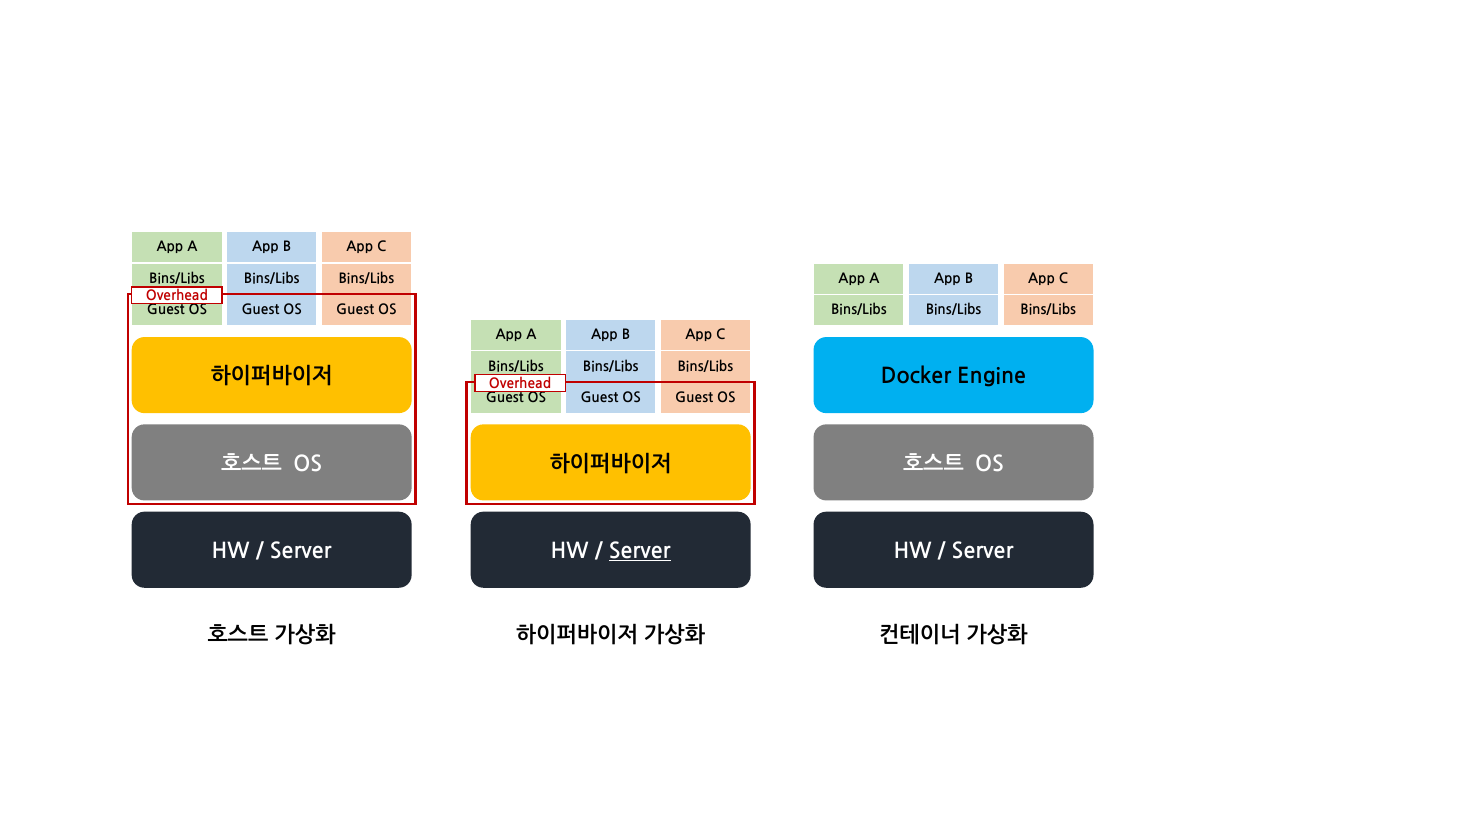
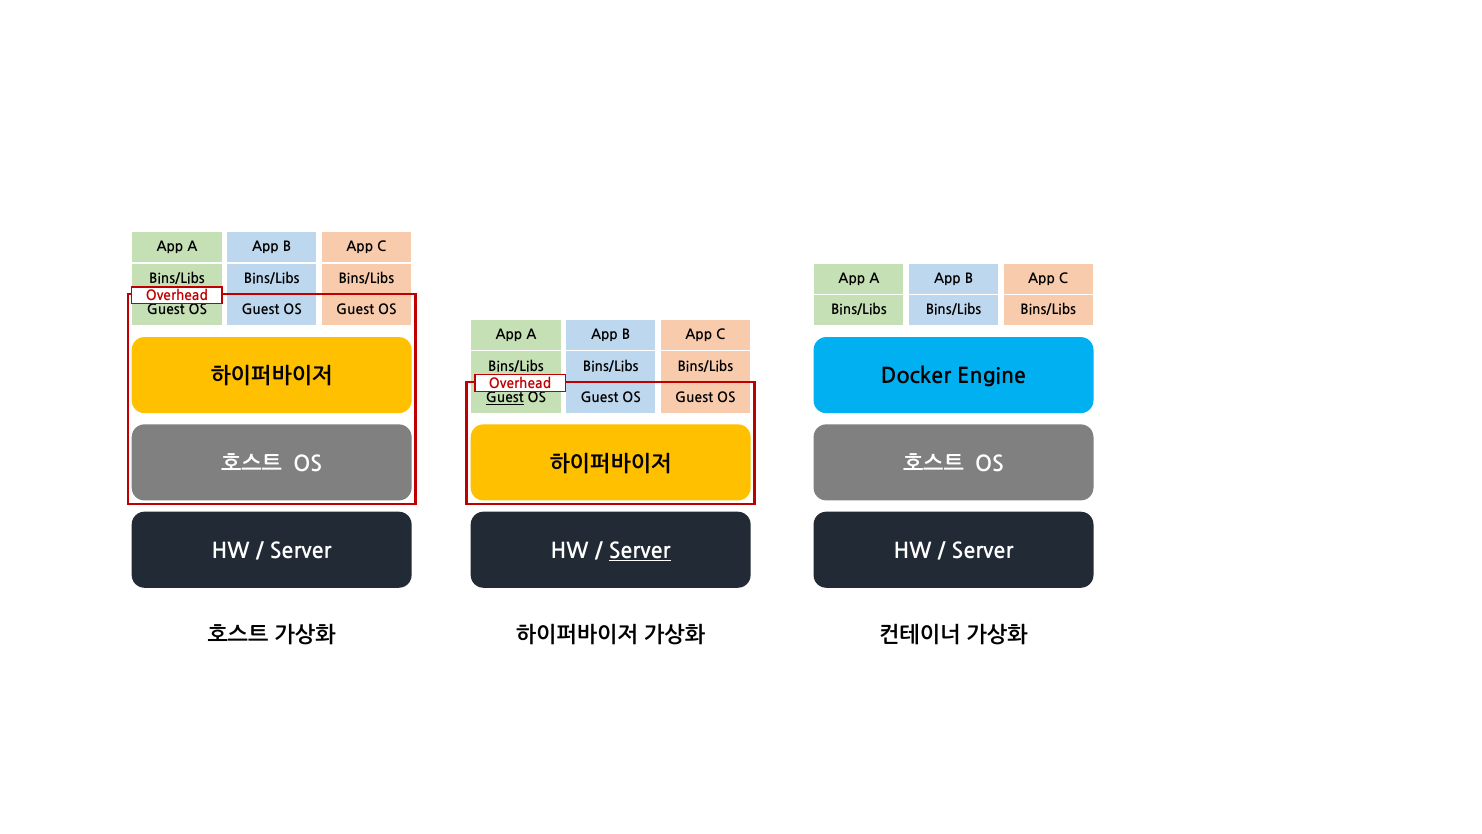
Guest at (505, 398) underline: none -> present
